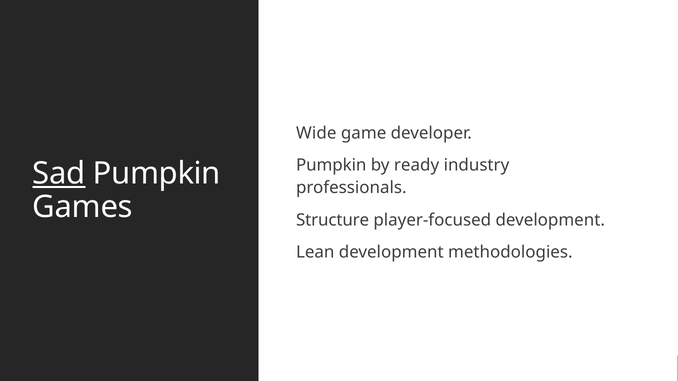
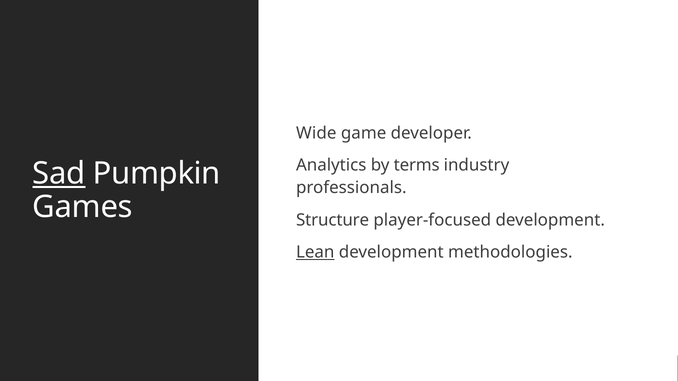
Pumpkin at (331, 166): Pumpkin -> Analytics
ready: ready -> terms
Lean underline: none -> present
